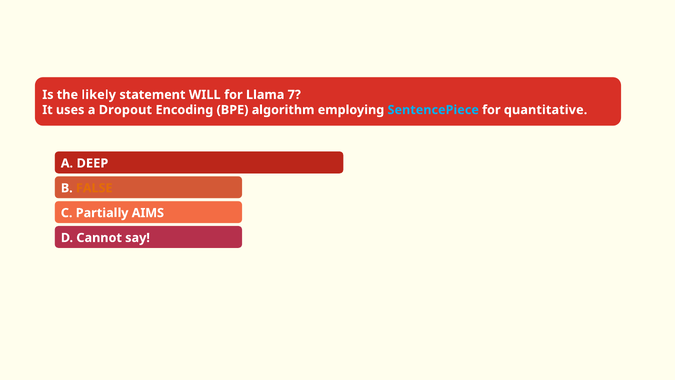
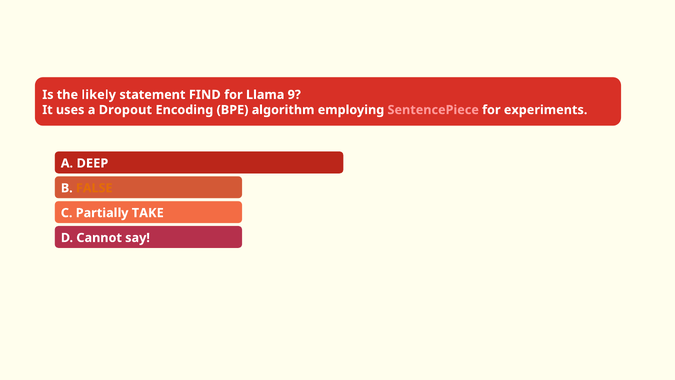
WILL: WILL -> FIND
7: 7 -> 9
SentencePiece colour: light blue -> pink
quantitative: quantitative -> experiments
AIMS: AIMS -> TAKE
